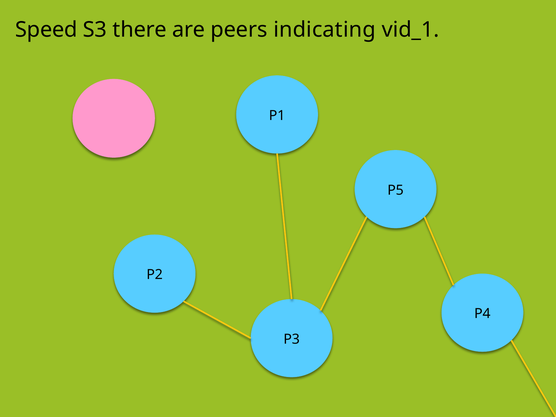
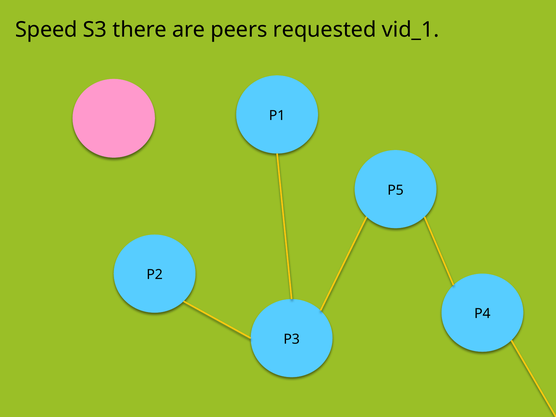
indicating: indicating -> requested
